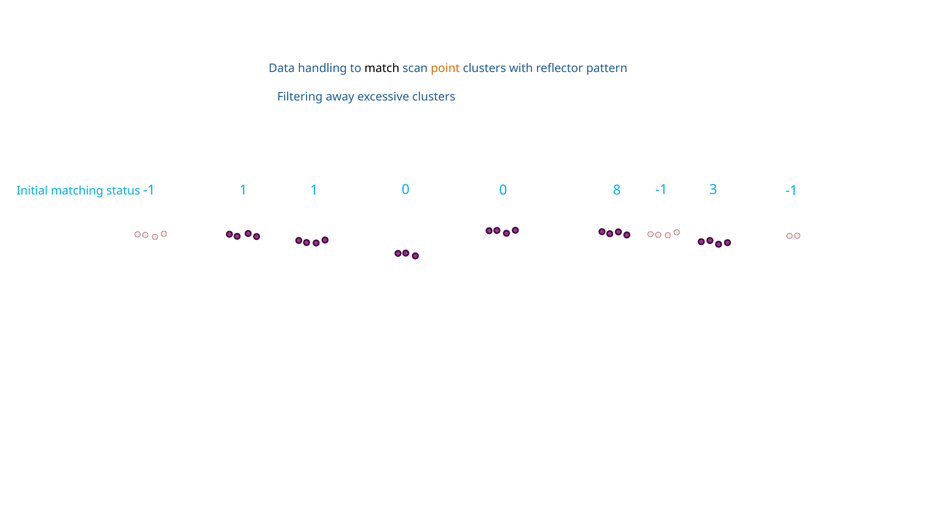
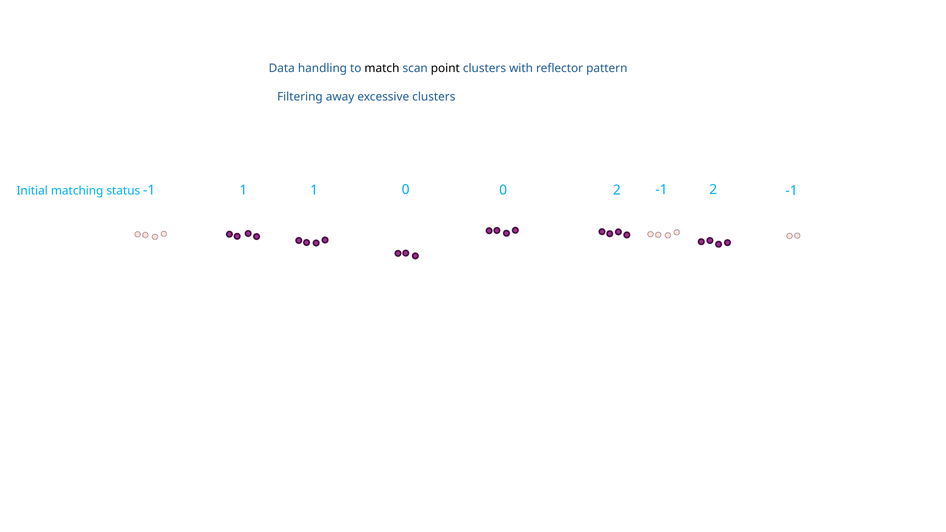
point colour: orange -> black
0 8: 8 -> 2
-1 3: 3 -> 2
